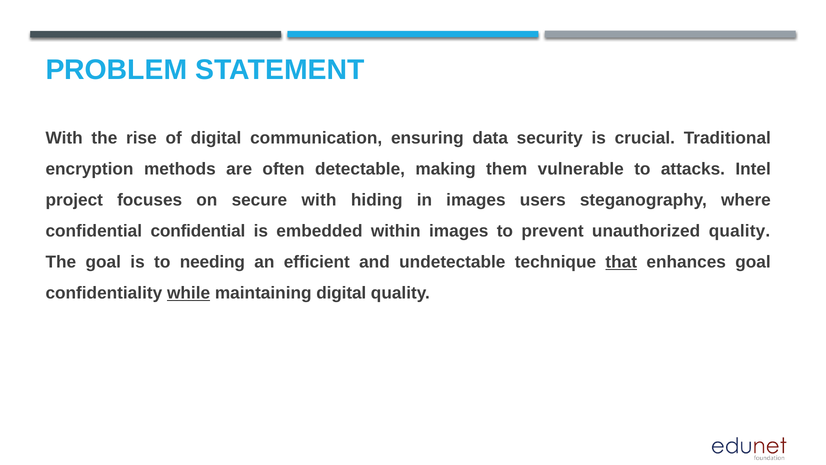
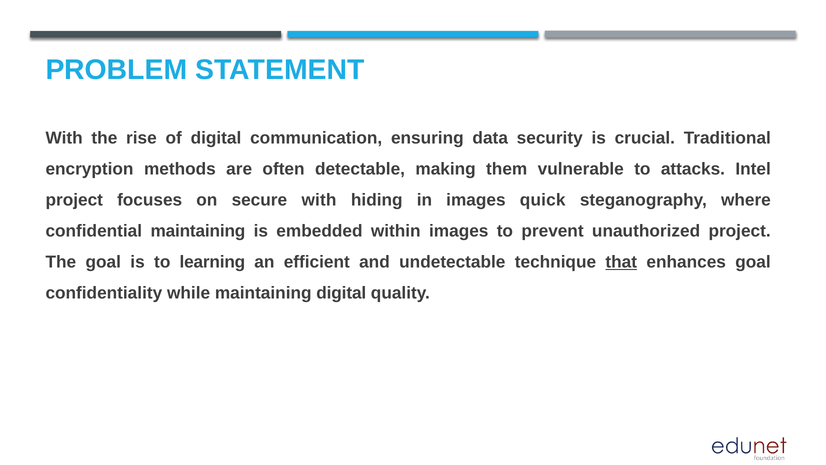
users: users -> quick
confidential confidential: confidential -> maintaining
unauthorized quality: quality -> project
needing: needing -> learning
while underline: present -> none
